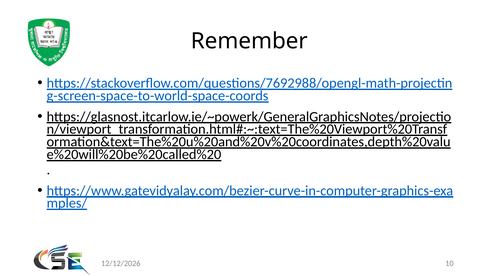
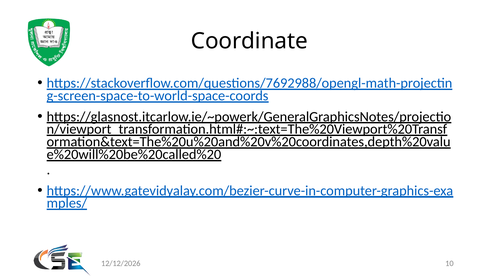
Remember: Remember -> Coordinate
